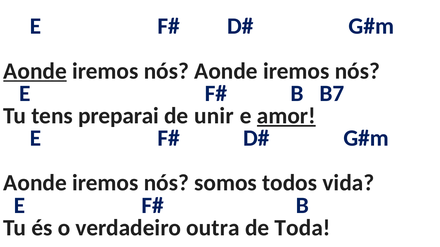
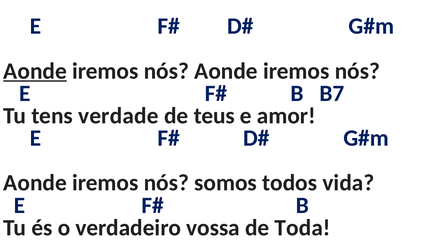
preparai: preparai -> verdade
unir: unir -> teus
amor underline: present -> none
outra: outra -> vossa
